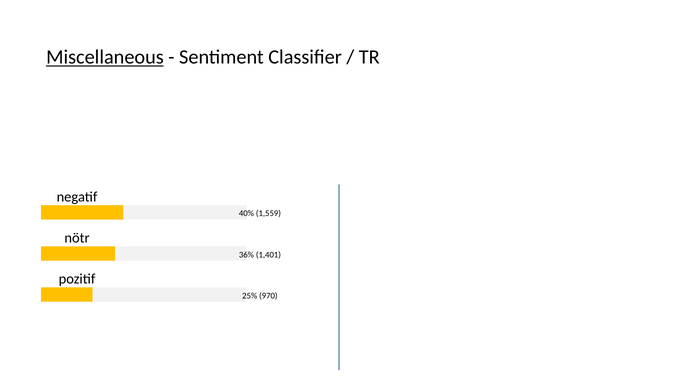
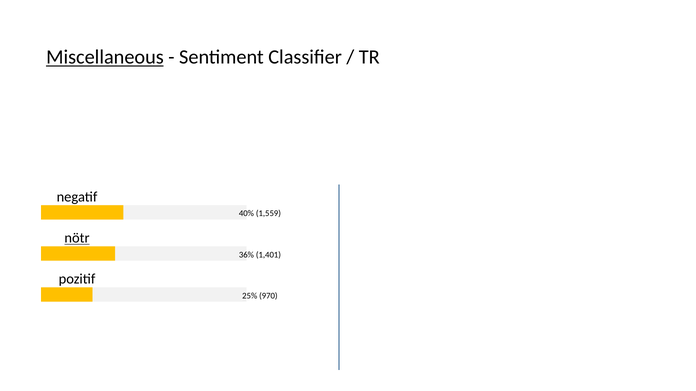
nötr underline: none -> present
